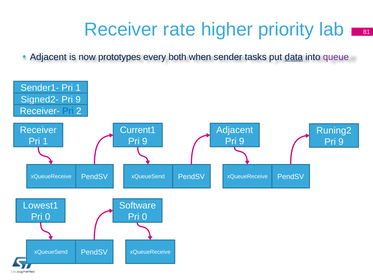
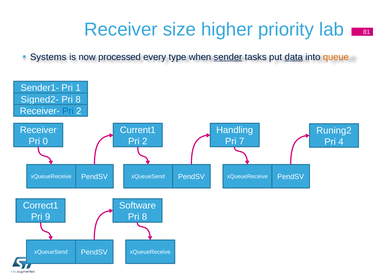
rate: rate -> size
Adjacent at (48, 57): Adjacent -> Systems
prototypes: prototypes -> processed
both: both -> type
sender underline: none -> present
queue colour: purple -> orange
9 at (78, 99): 9 -> 8
Adjacent at (235, 130): Adjacent -> Handling
9 at (242, 141): 9 -> 7
1 at (45, 141): 1 -> 0
9 at (145, 141): 9 -> 2
9 at (341, 142): 9 -> 4
Lowest1: Lowest1 -> Correct1
0 at (145, 217): 0 -> 8
0 at (48, 217): 0 -> 9
